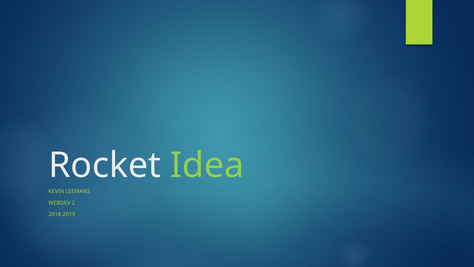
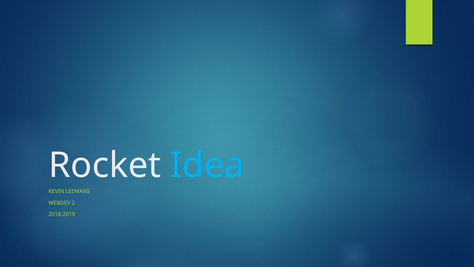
Idea colour: light green -> light blue
